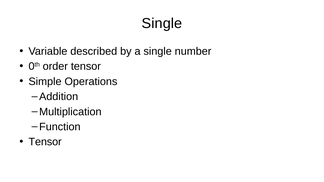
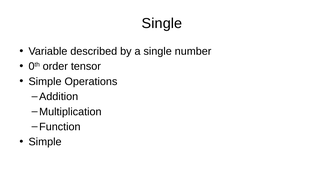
Tensor at (45, 142): Tensor -> Simple
